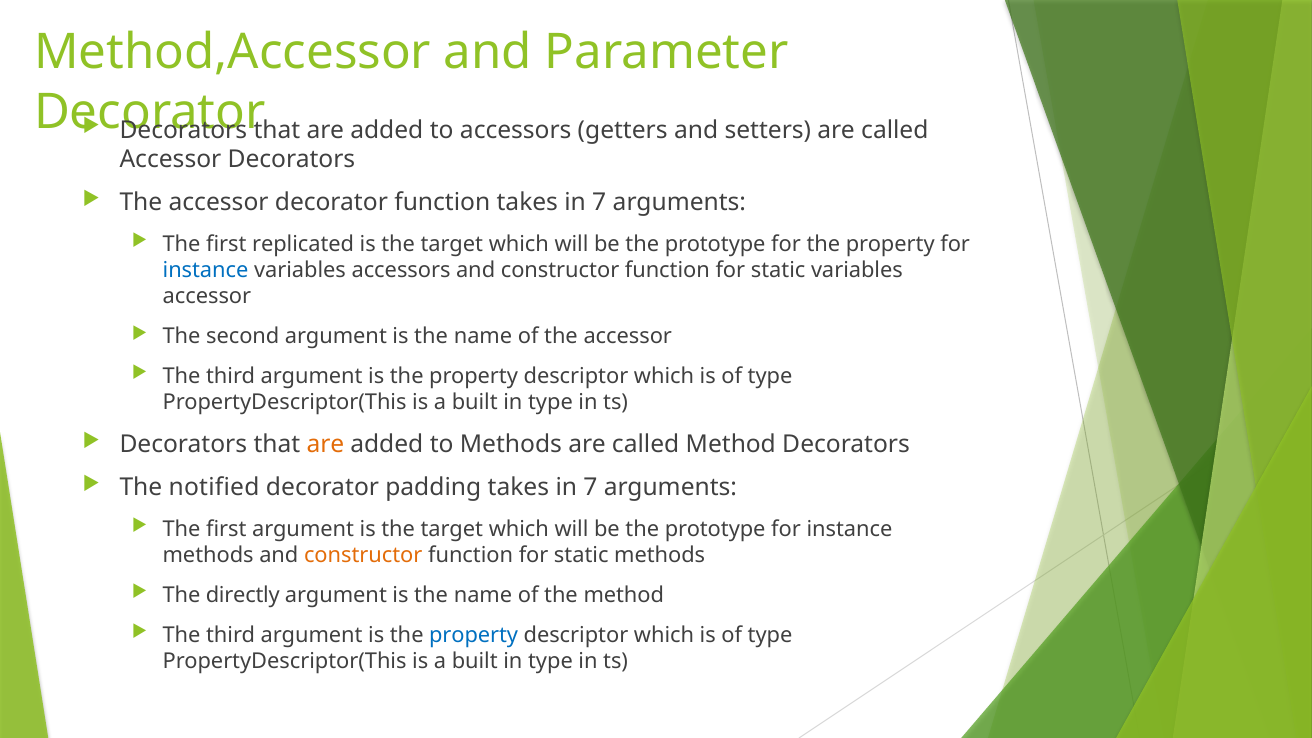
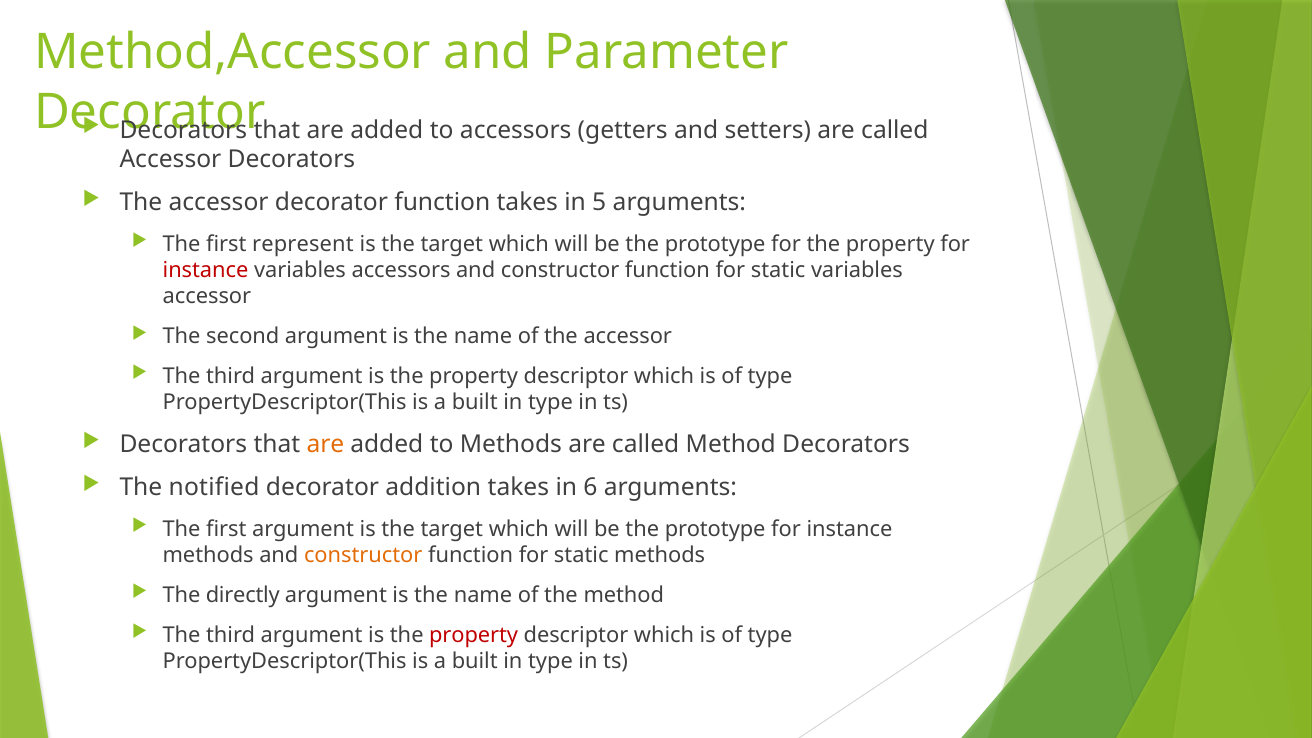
function takes in 7: 7 -> 5
replicated: replicated -> represent
instance at (206, 270) colour: blue -> red
padding: padding -> addition
7 at (590, 487): 7 -> 6
property at (474, 635) colour: blue -> red
